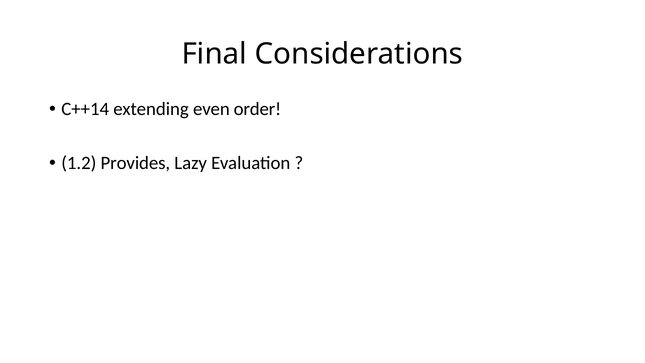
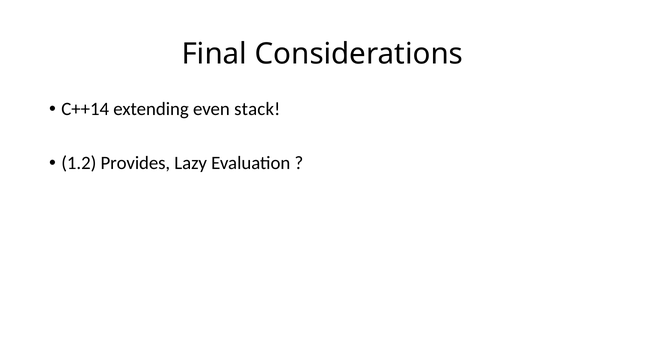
order: order -> stack
